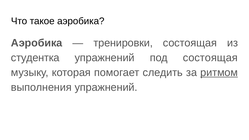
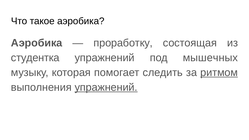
тренировки: тренировки -> проработку
под состоящая: состоящая -> мышечных
упражнений at (106, 87) underline: none -> present
